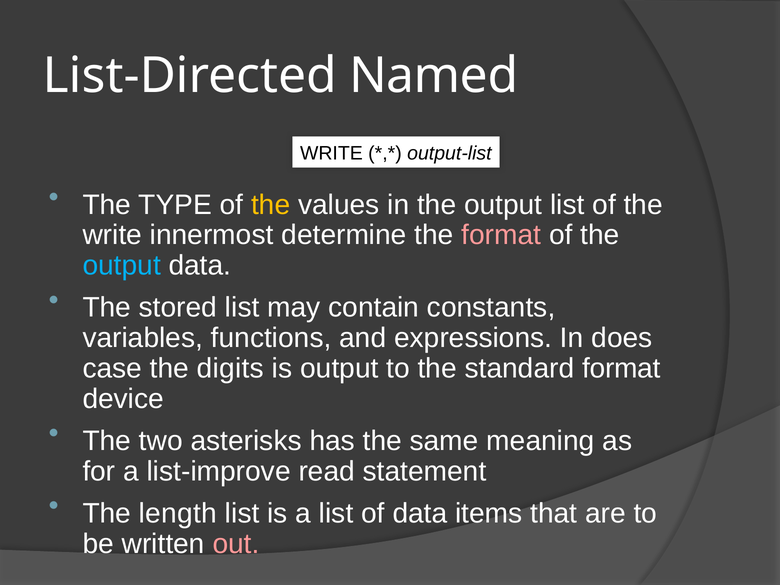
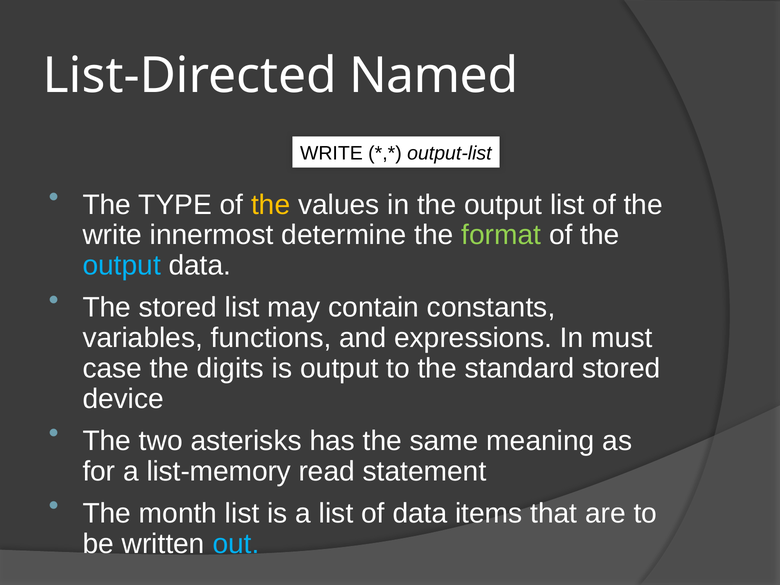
format at (501, 235) colour: pink -> light green
does: does -> must
standard format: format -> stored
list-improve: list-improve -> list-memory
length: length -> month
out colour: pink -> light blue
